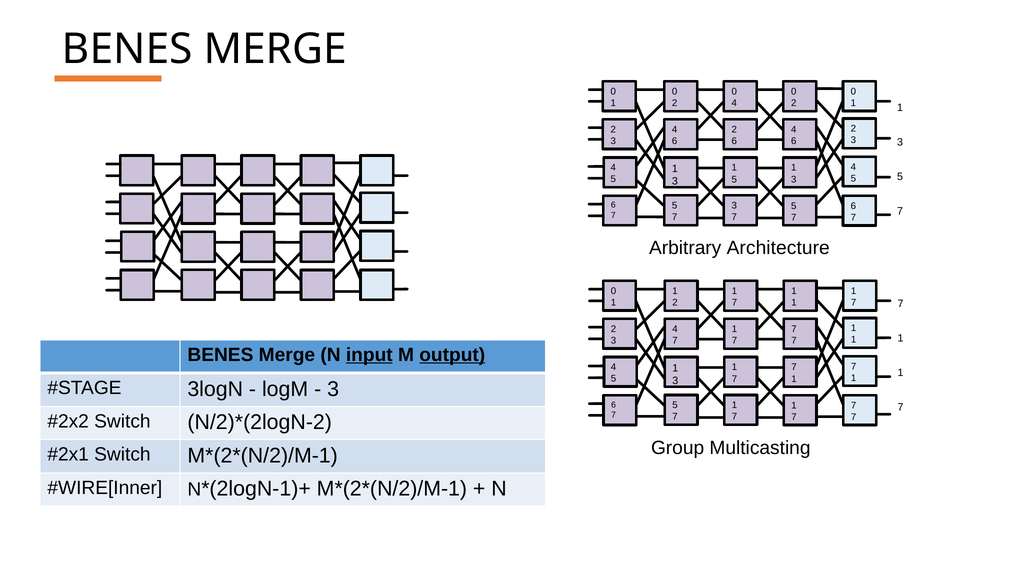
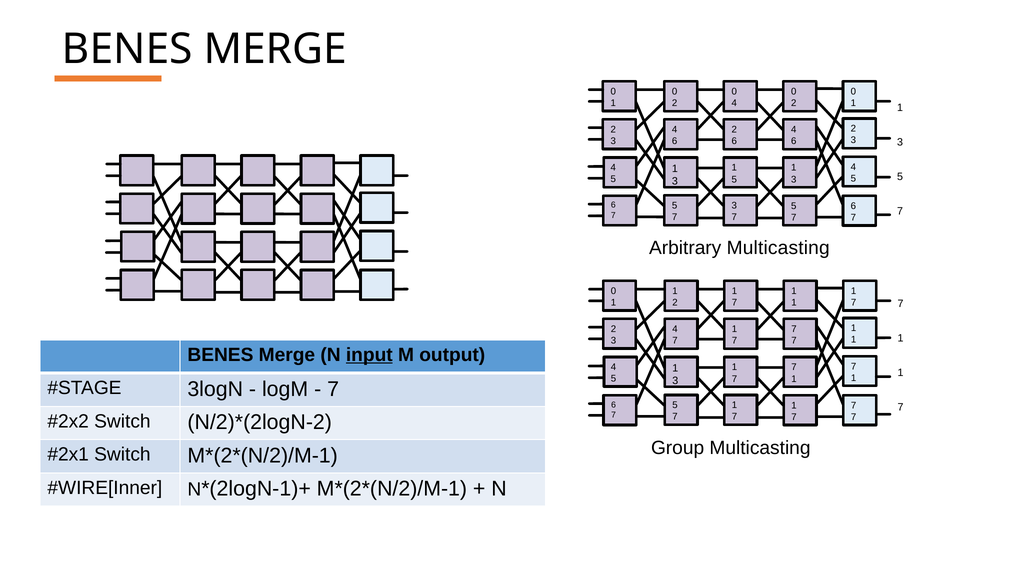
Arbitrary Architecture: Architecture -> Multicasting
output underline: present -> none
3 at (333, 389): 3 -> 7
